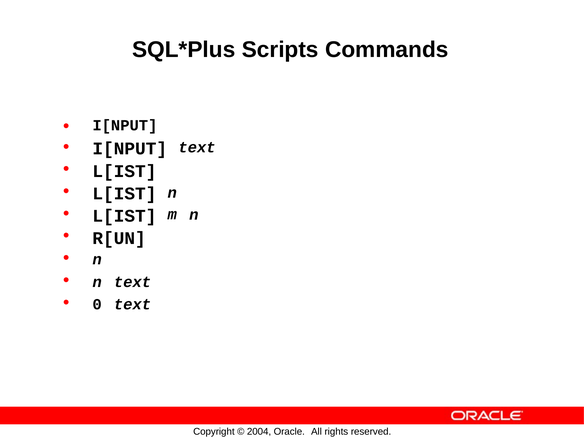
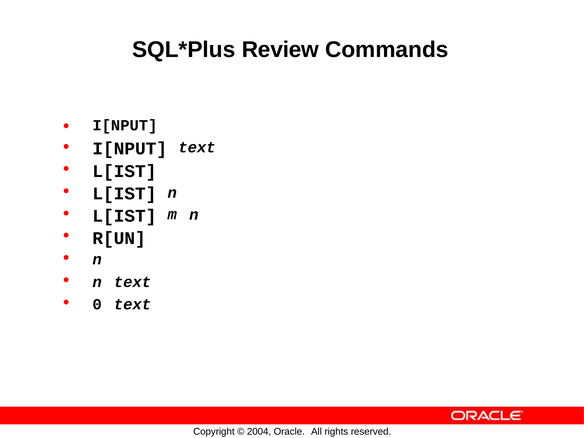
Scripts: Scripts -> Review
